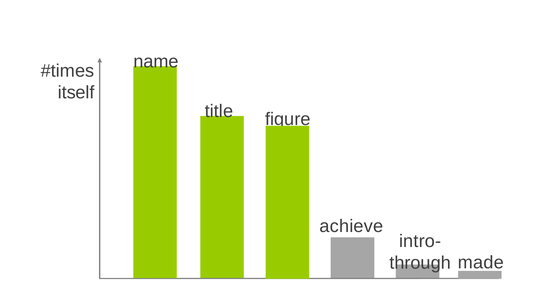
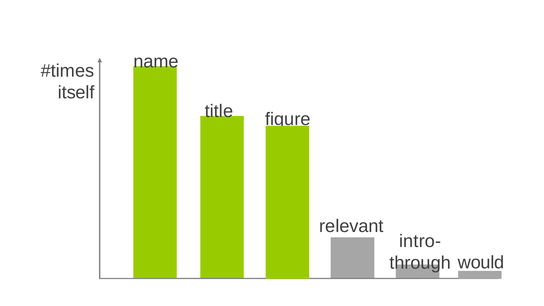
achieve: achieve -> relevant
made: made -> would
